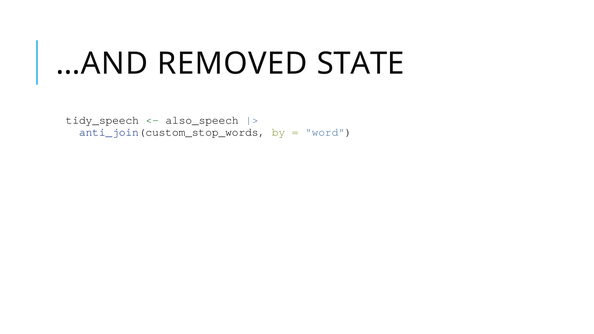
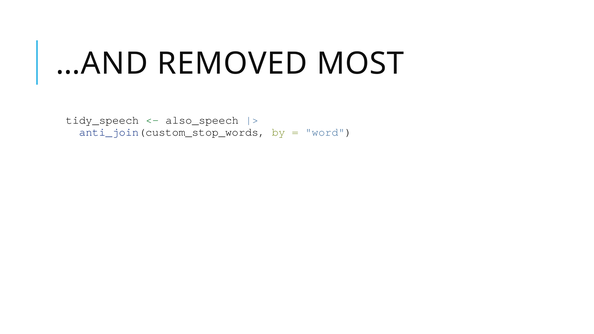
STATE: STATE -> MOST
